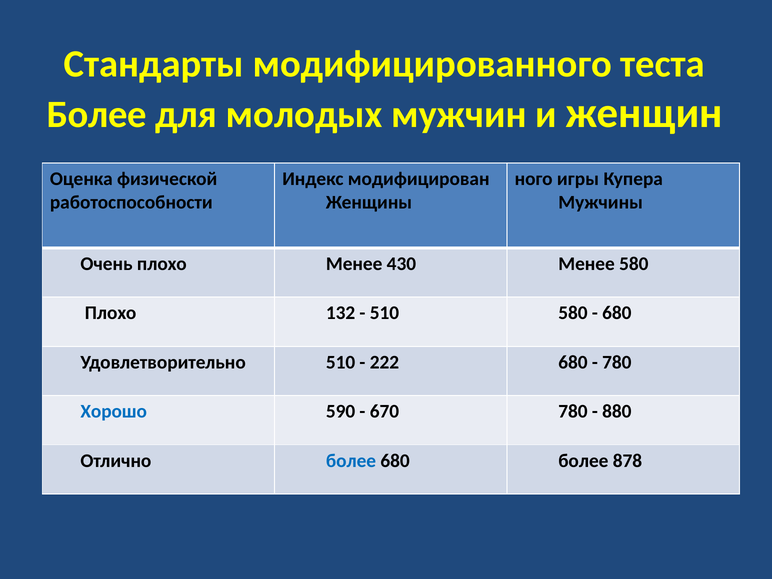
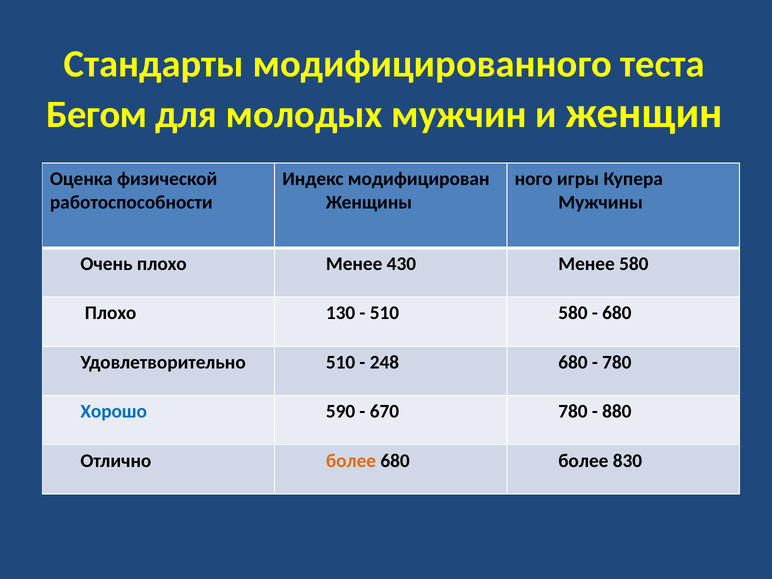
Более at (97, 115): Более -> Бегом
132: 132 -> 130
222: 222 -> 248
более at (351, 461) colour: blue -> orange
878: 878 -> 830
